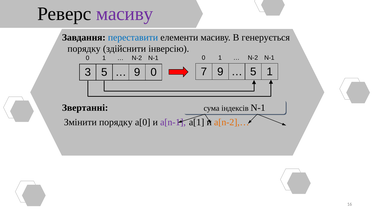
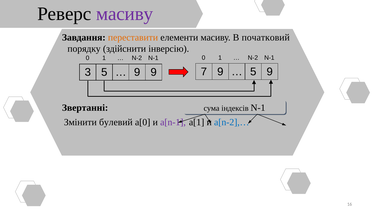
переставити colour: blue -> orange
генерується: генерується -> початковий
9 0: 0 -> 9
5 1: 1 -> 9
Змінити порядку: порядку -> булевий
a[n-2],… colour: orange -> blue
